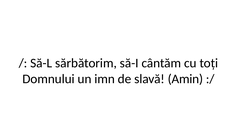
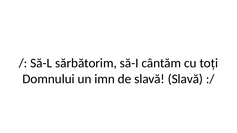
slavă Amin: Amin -> Slavă
